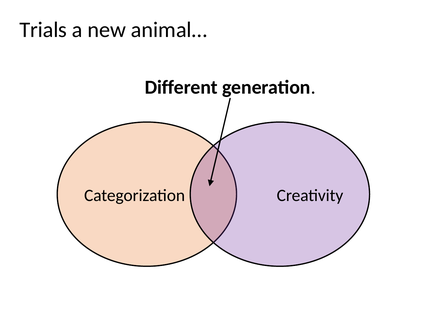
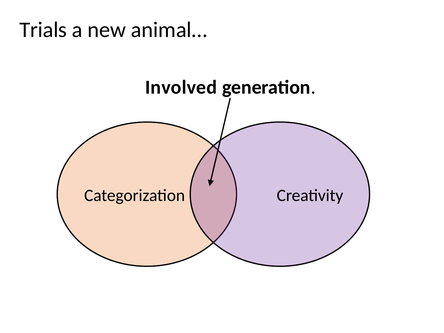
Different: Different -> Involved
